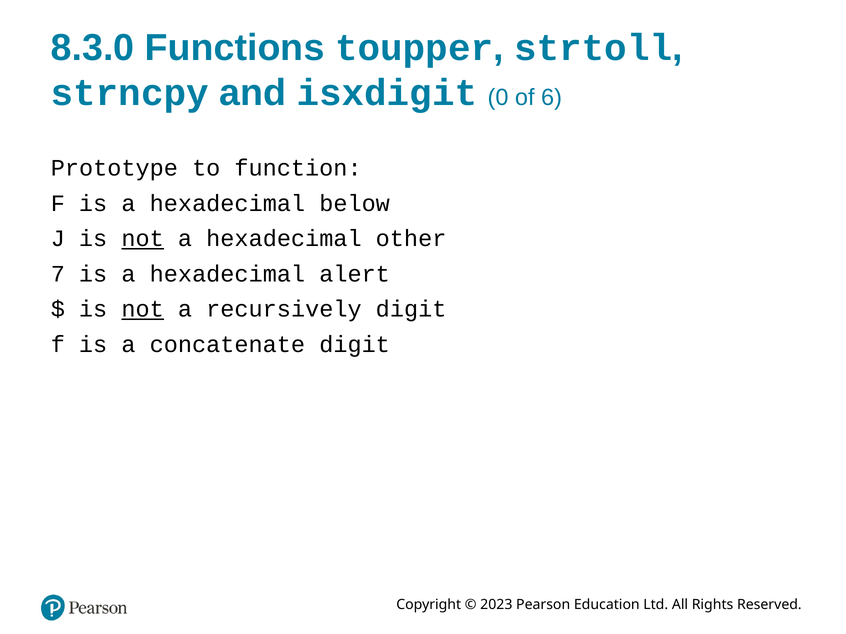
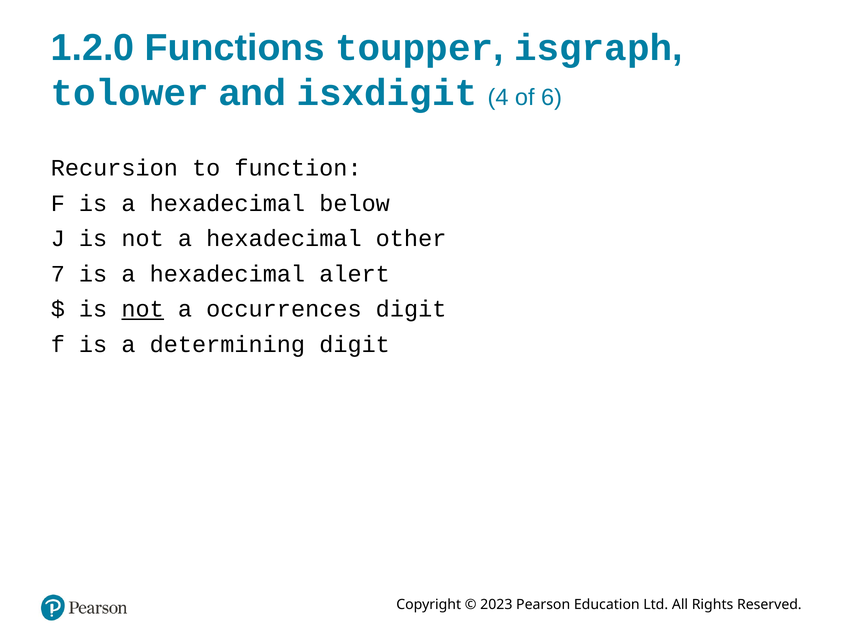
8.3.0: 8.3.0 -> 1.2.0
strtoll: strtoll -> isgraph
strncpy: strncpy -> tolower
0: 0 -> 4
Prototype: Prototype -> Recursion
not at (143, 239) underline: present -> none
recursively: recursively -> occurrences
concatenate: concatenate -> determining
